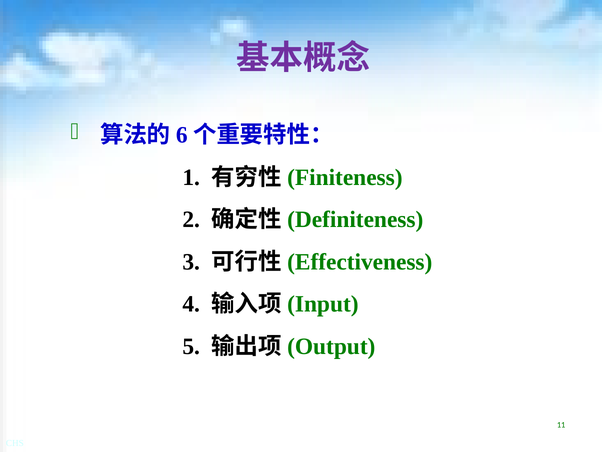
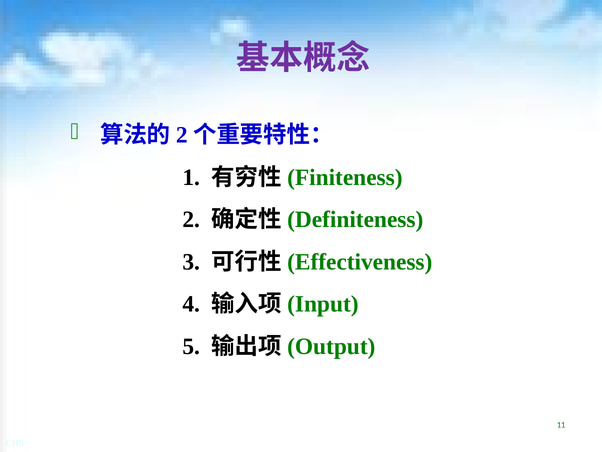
6 at (182, 135): 6 -> 2
